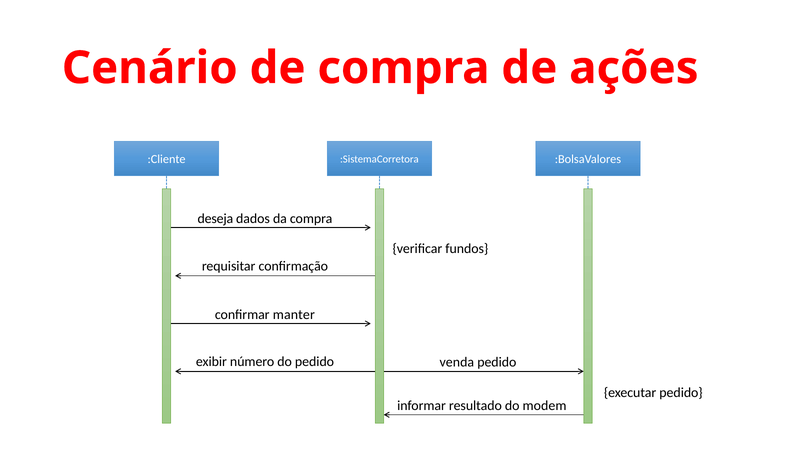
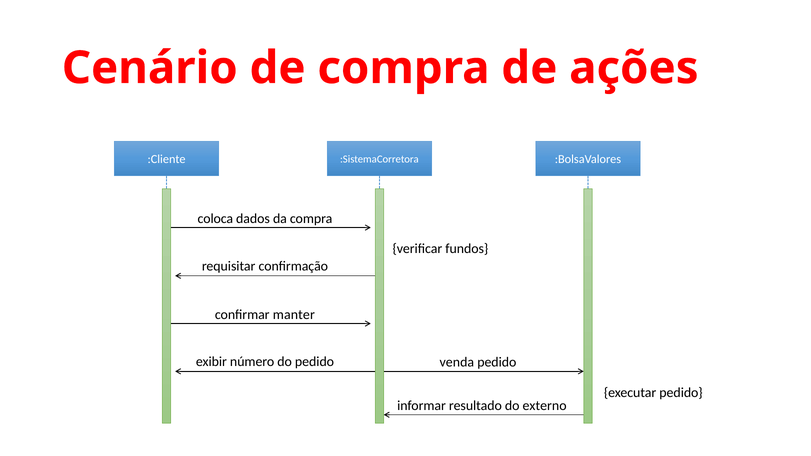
deseja: deseja -> coloca
modem: modem -> externo
